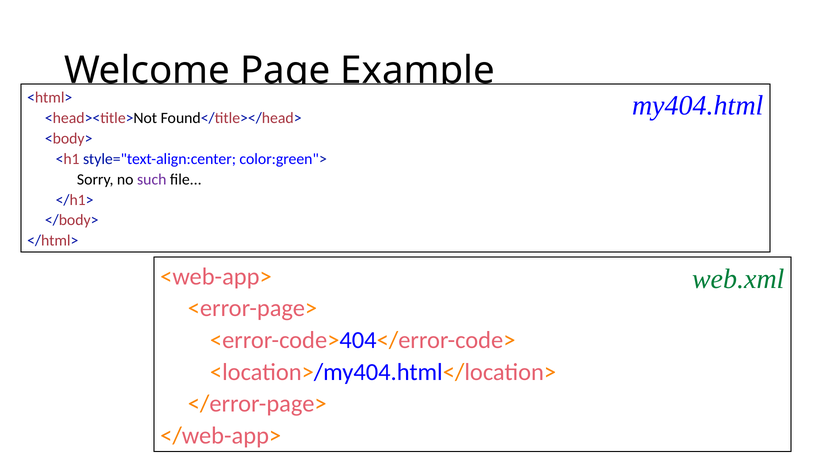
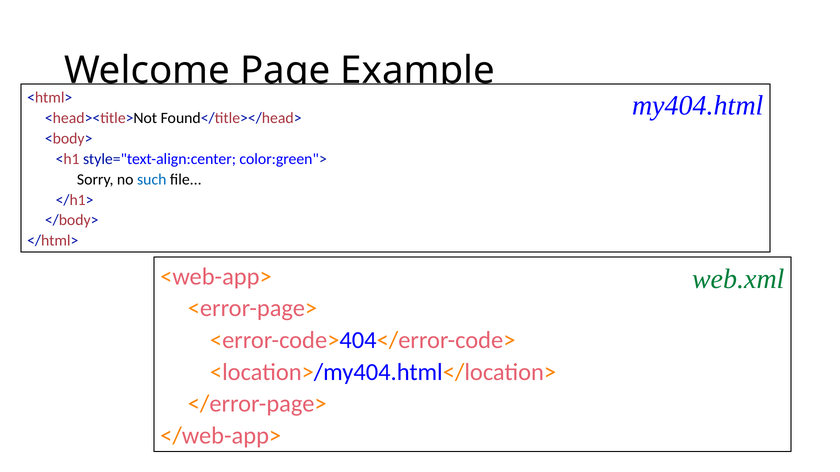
such colour: purple -> blue
